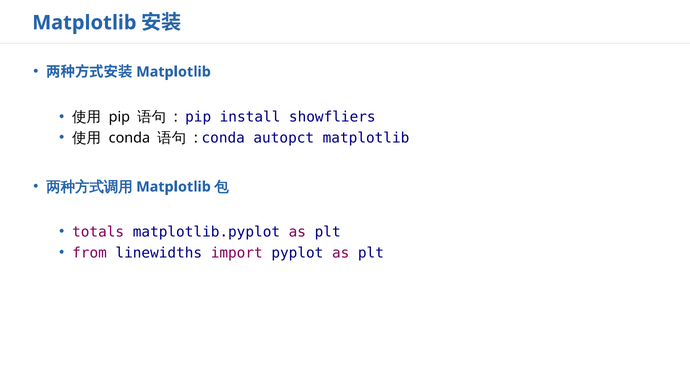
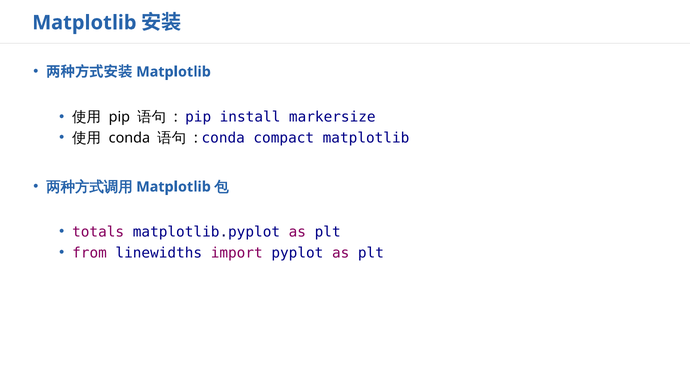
showfliers: showfliers -> markersize
autopct: autopct -> compact
